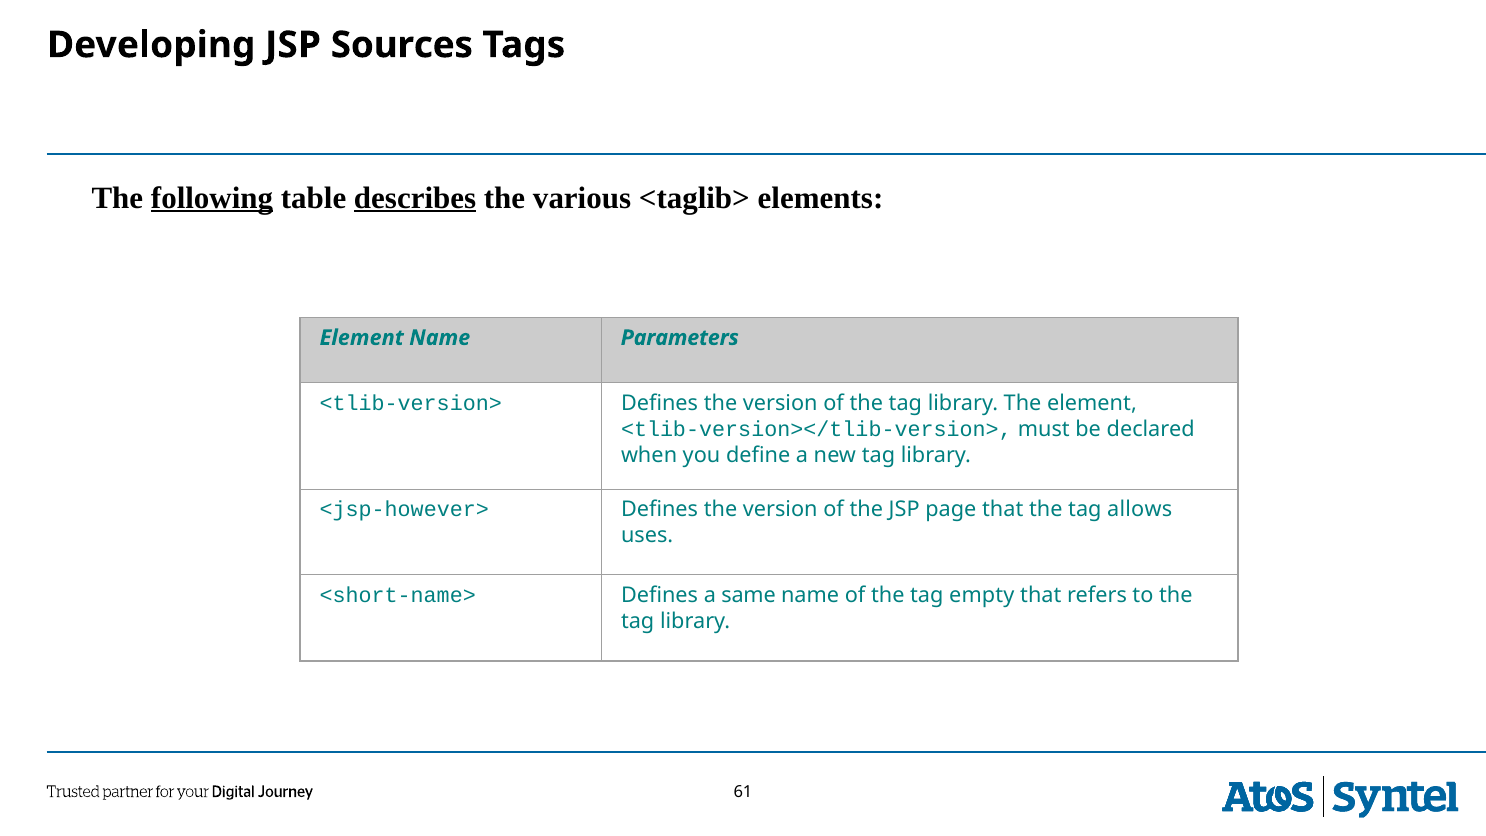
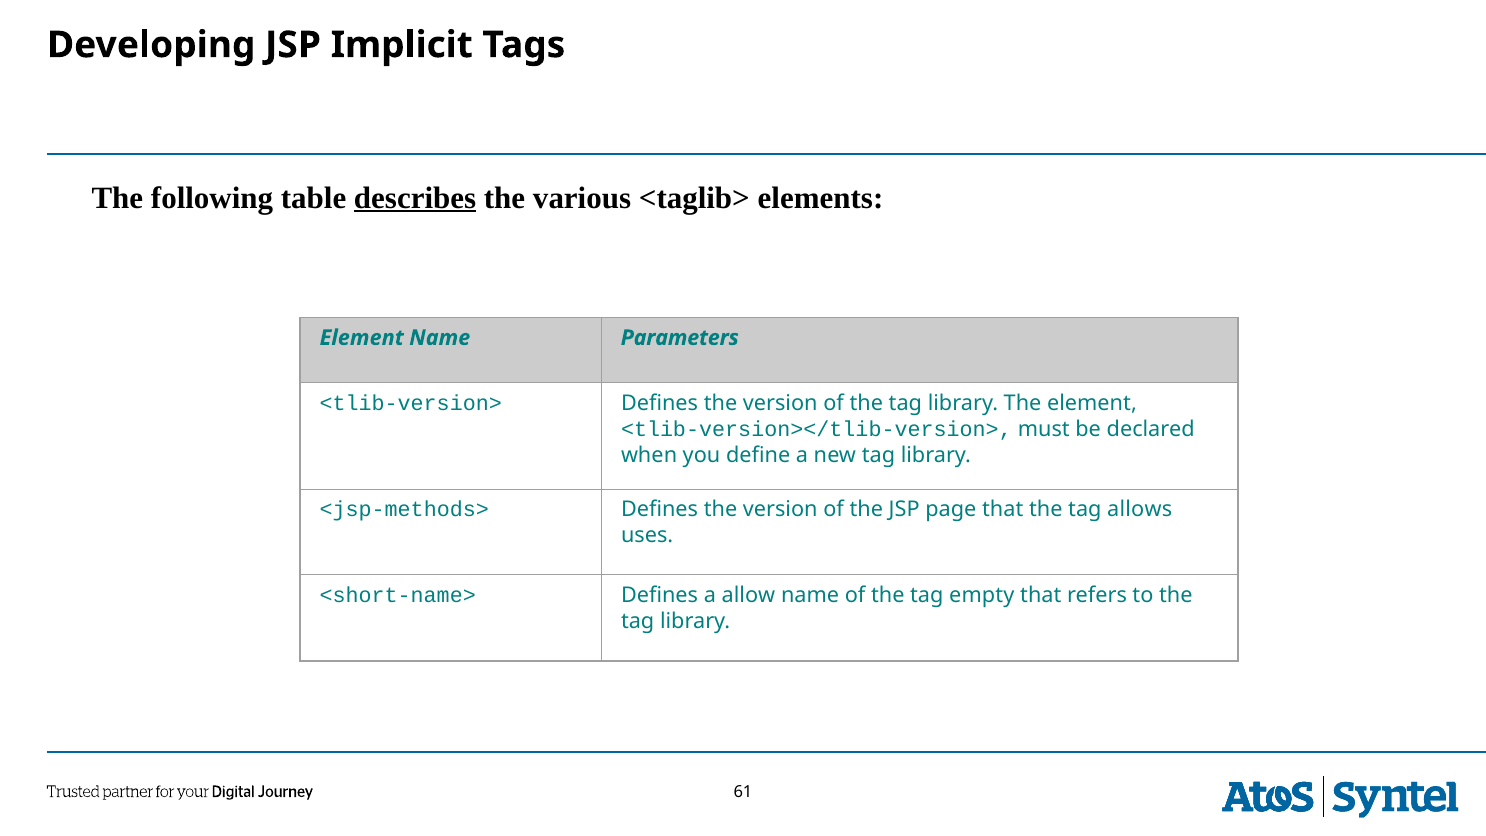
Sources: Sources -> Implicit
following underline: present -> none
<jsp-however>: <jsp-however> -> <jsp-methods>
same: same -> allow
